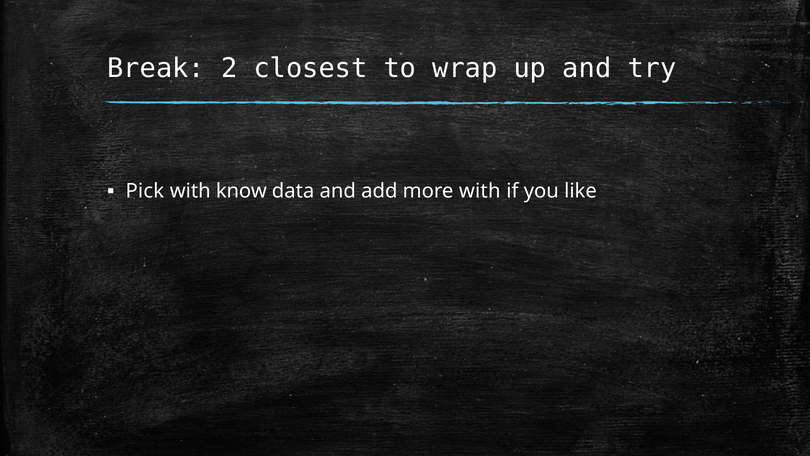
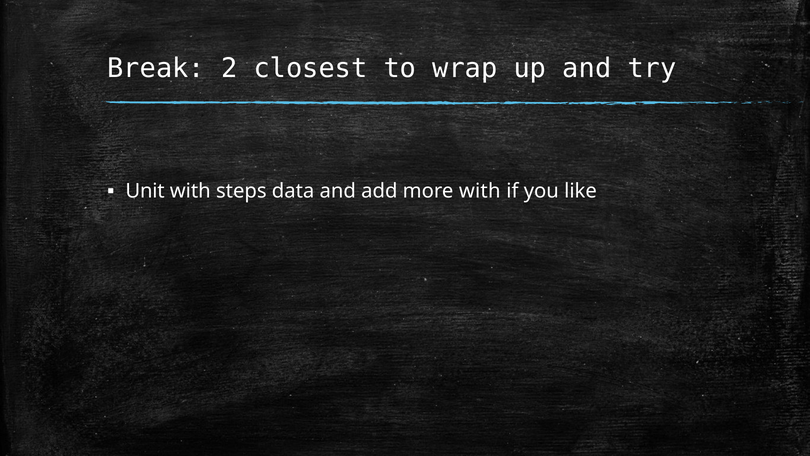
Pick: Pick -> Unit
know: know -> steps
